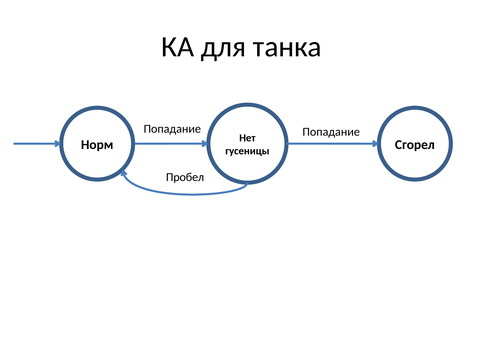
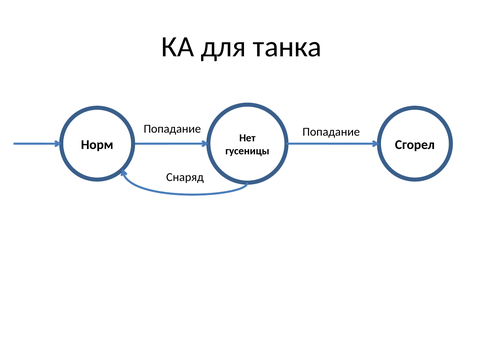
Пробел: Пробел -> Снаряд
